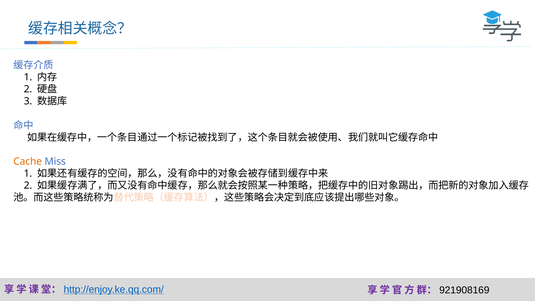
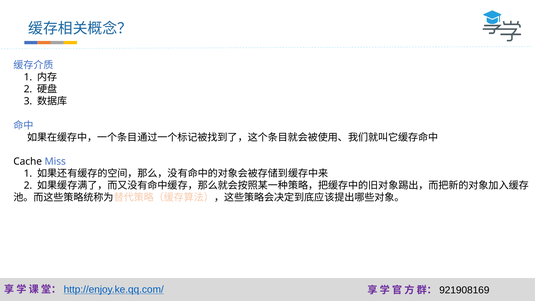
Cache colour: orange -> black
